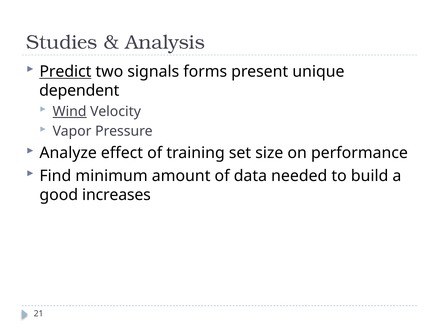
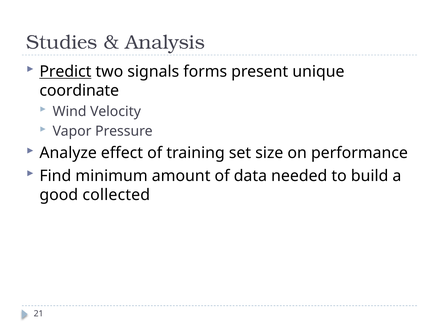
dependent: dependent -> coordinate
Wind underline: present -> none
increases: increases -> collected
